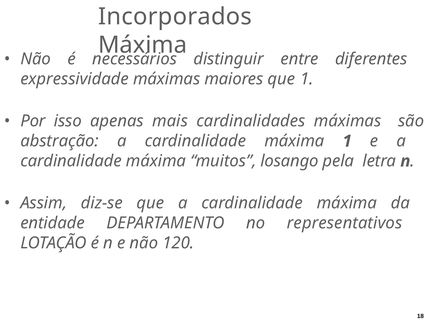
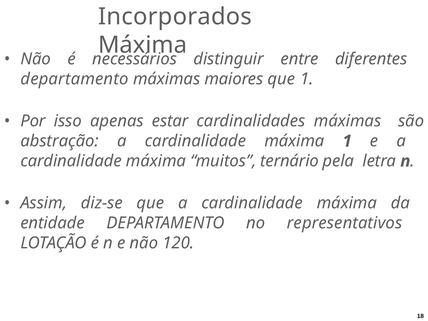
expressividade at (75, 79): expressividade -> departamento
mais: mais -> estar
losango: losango -> ternário
